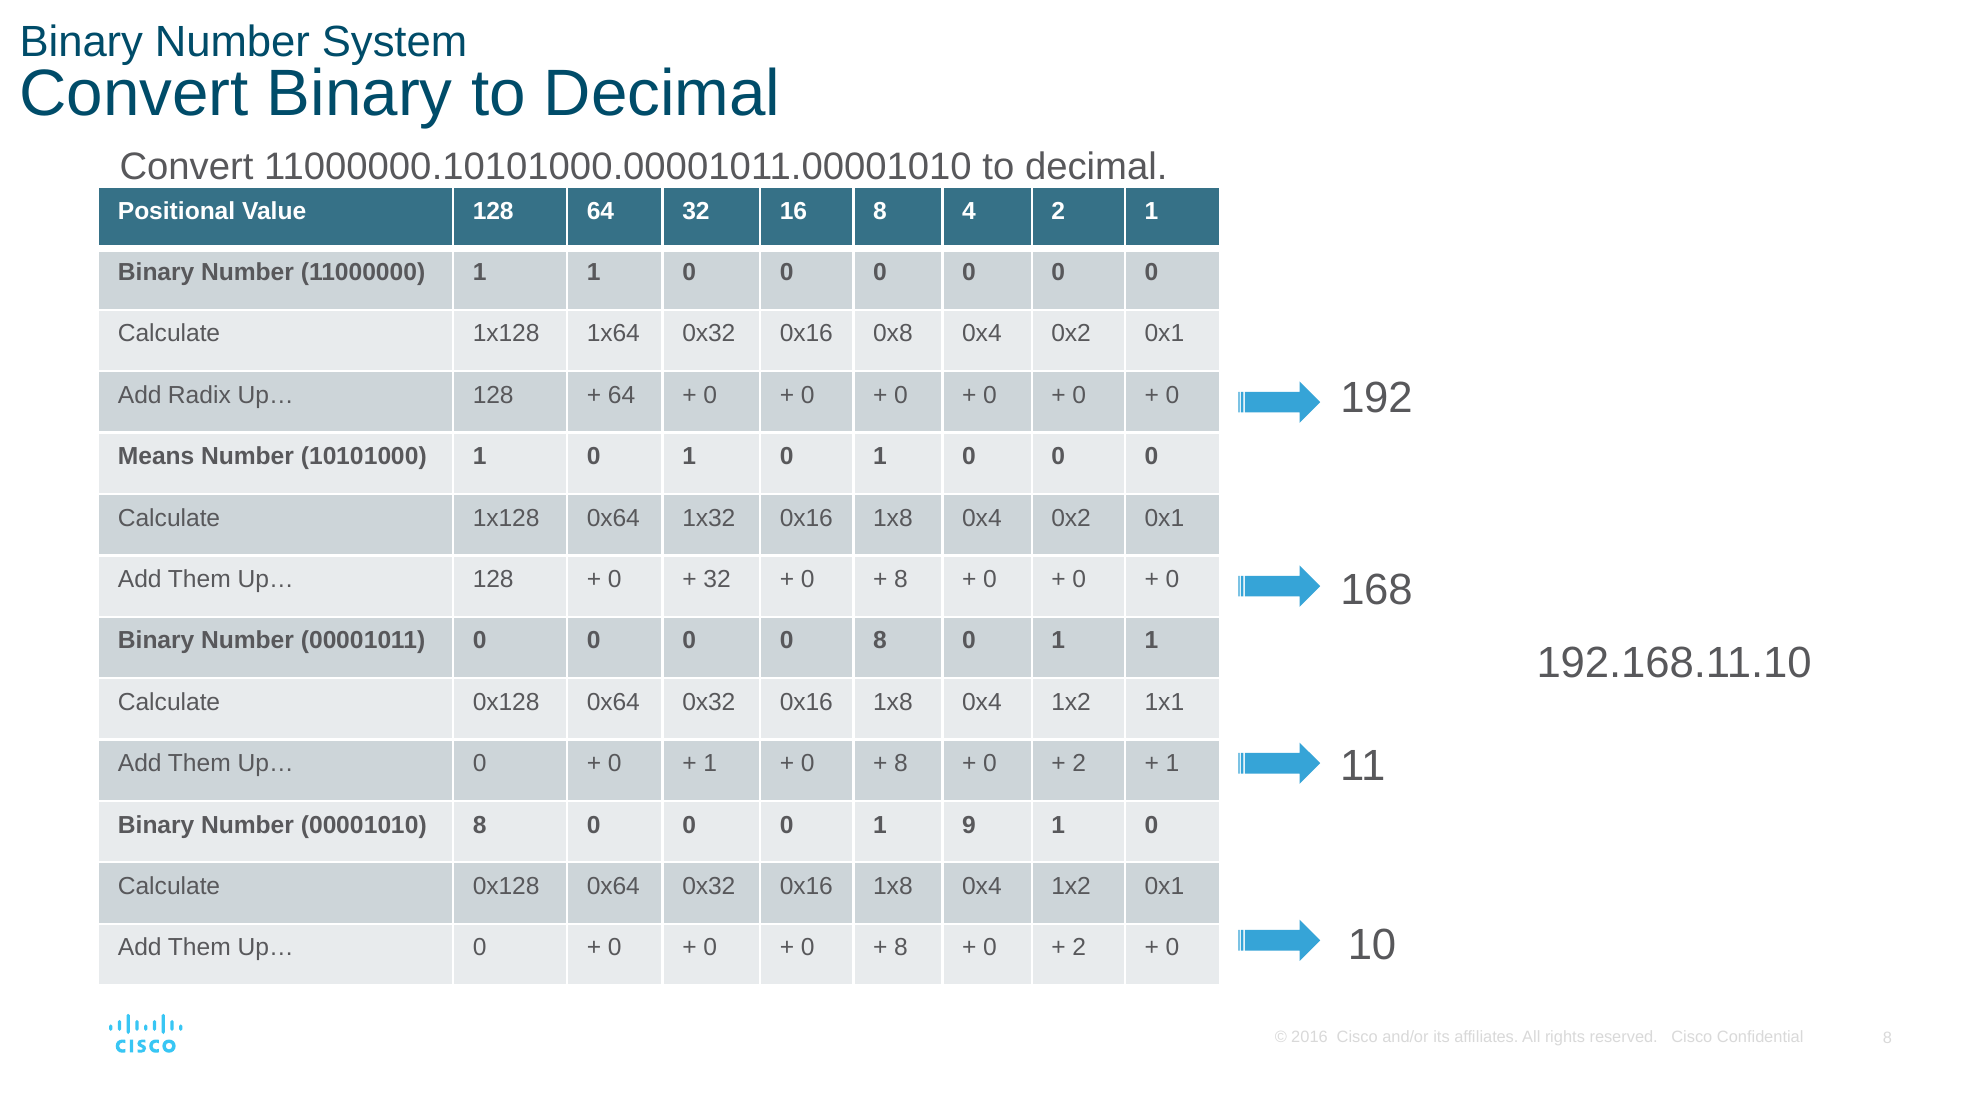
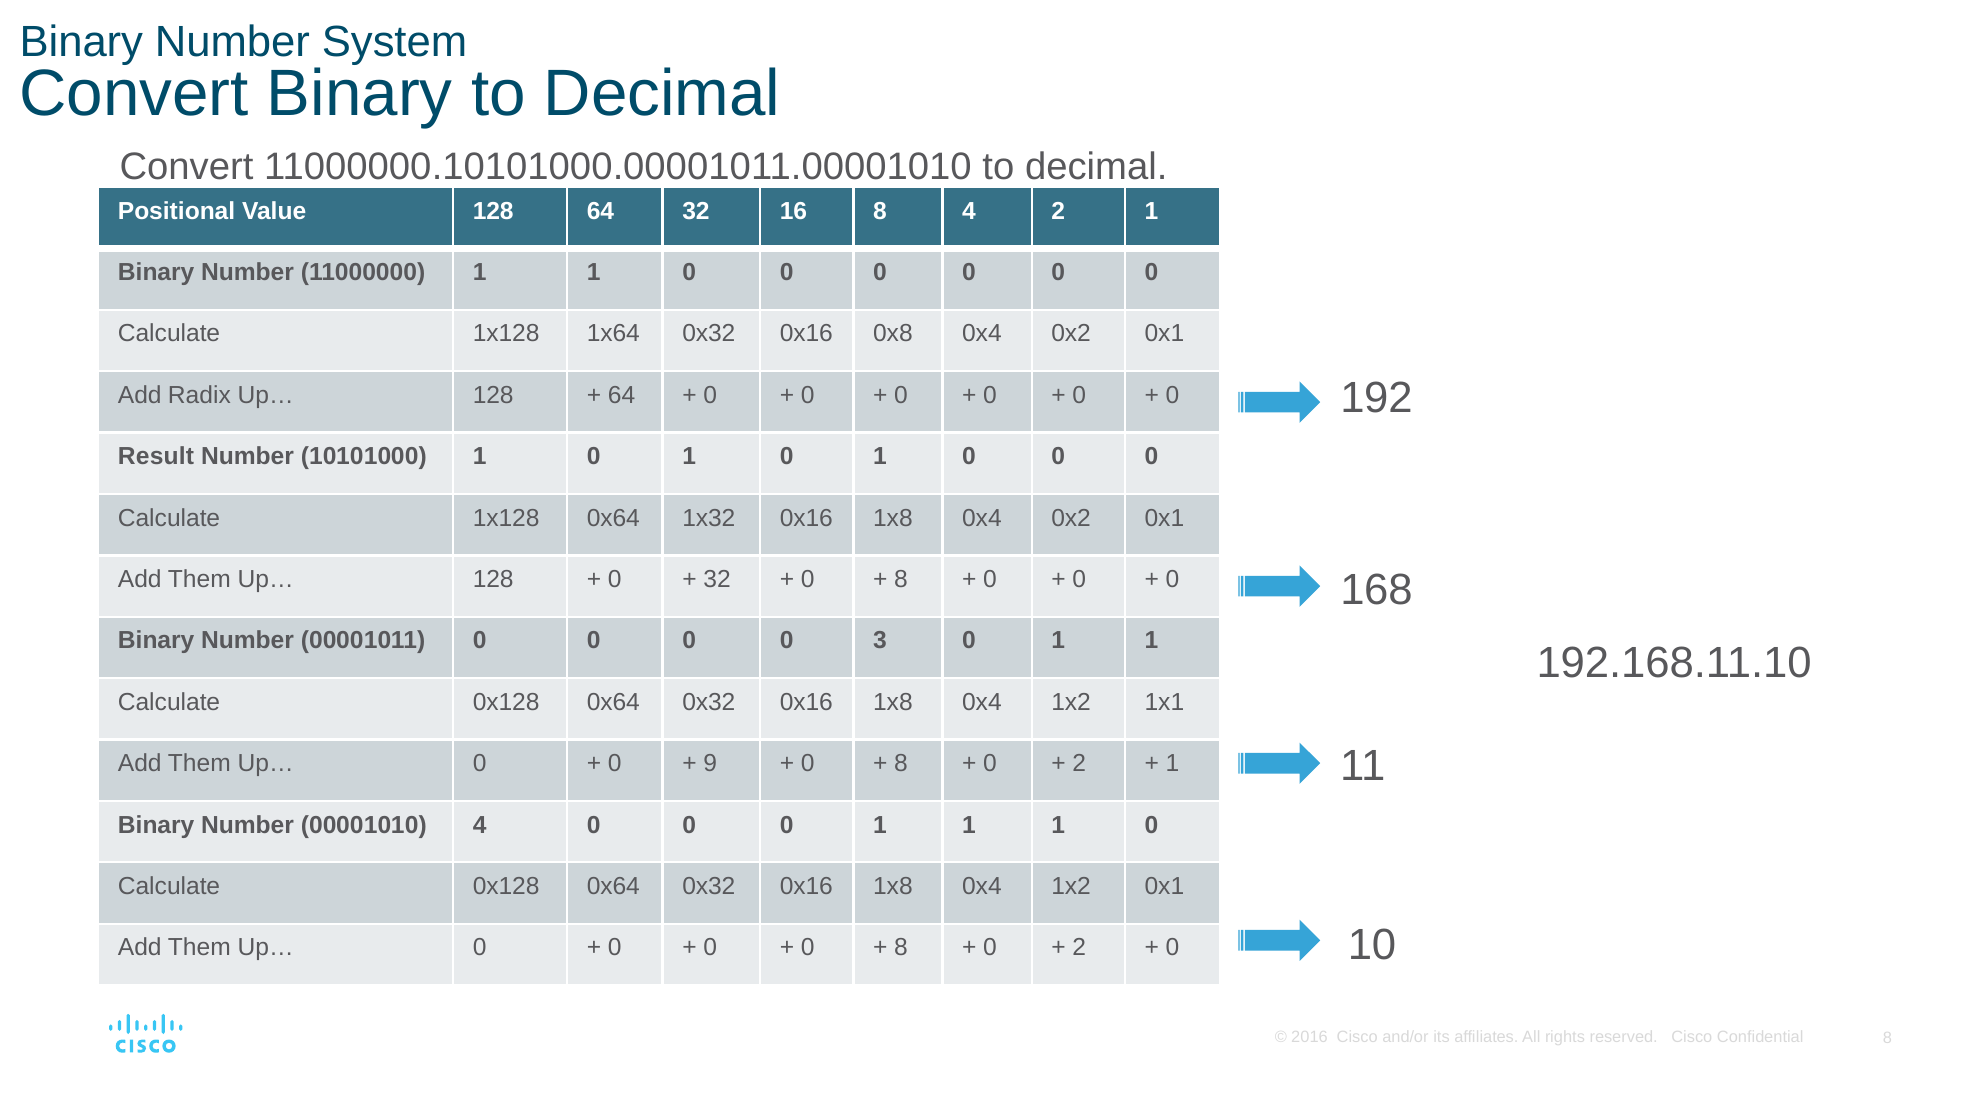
Means: Means -> Result
0 8: 8 -> 3
1 at (710, 763): 1 -> 9
00001010 8: 8 -> 4
0 0 1 9: 9 -> 1
